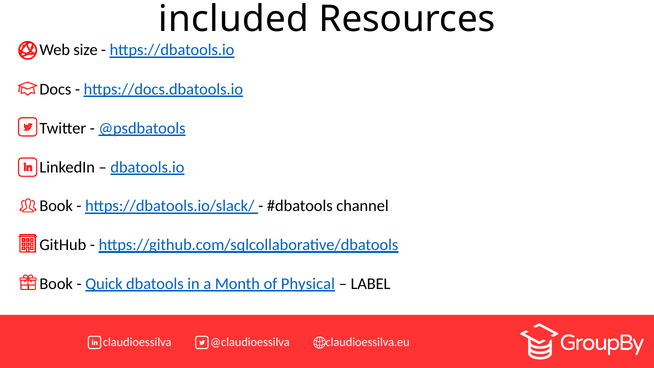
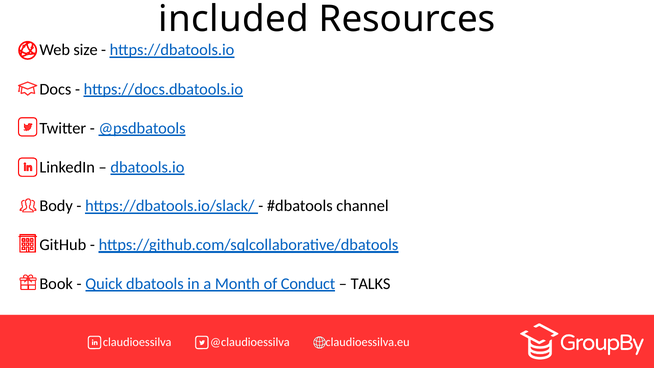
Book at (56, 206): Book -> Body
Physical: Physical -> Conduct
LABEL: LABEL -> TALKS
